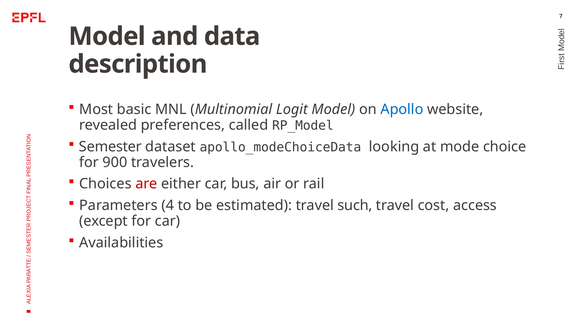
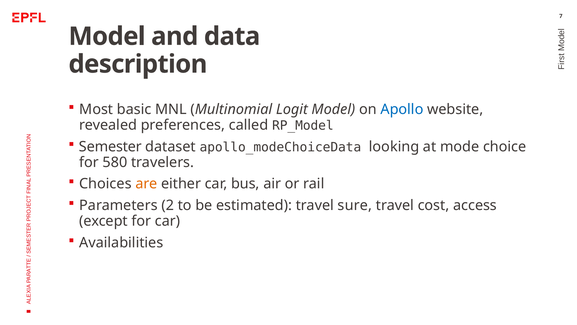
900: 900 -> 580
are colour: red -> orange
4: 4 -> 2
such: such -> sure
